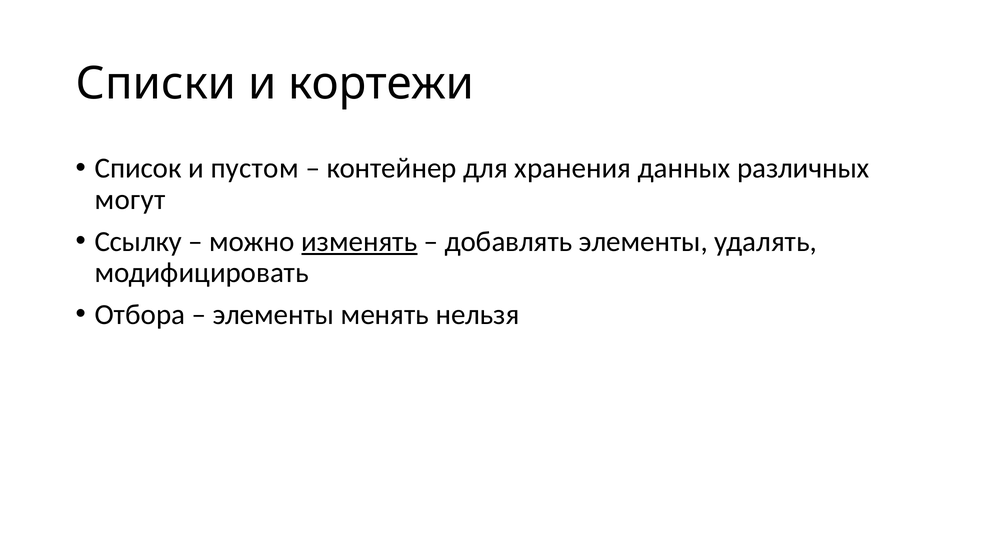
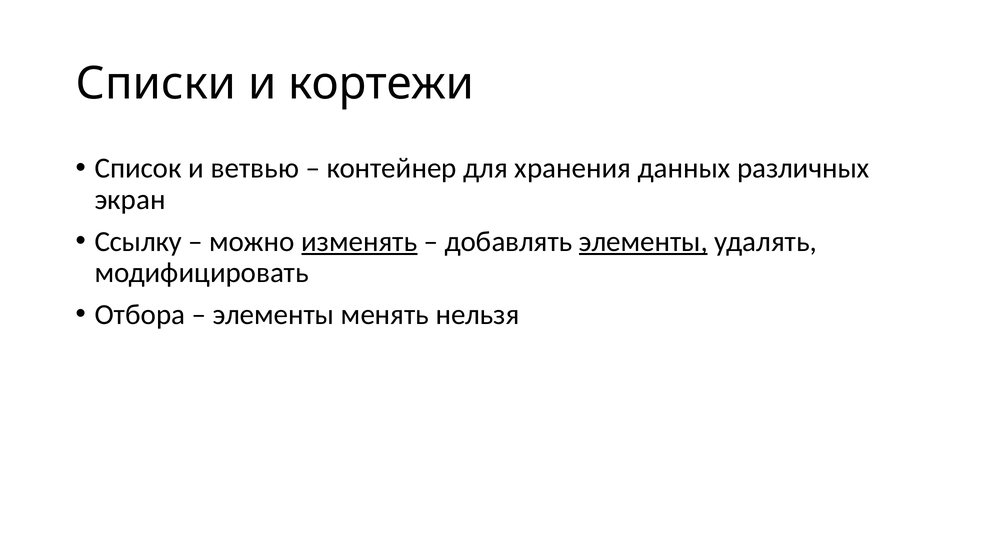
пустом: пустом -> ветвью
могут: могут -> экран
элементы at (643, 242) underline: none -> present
